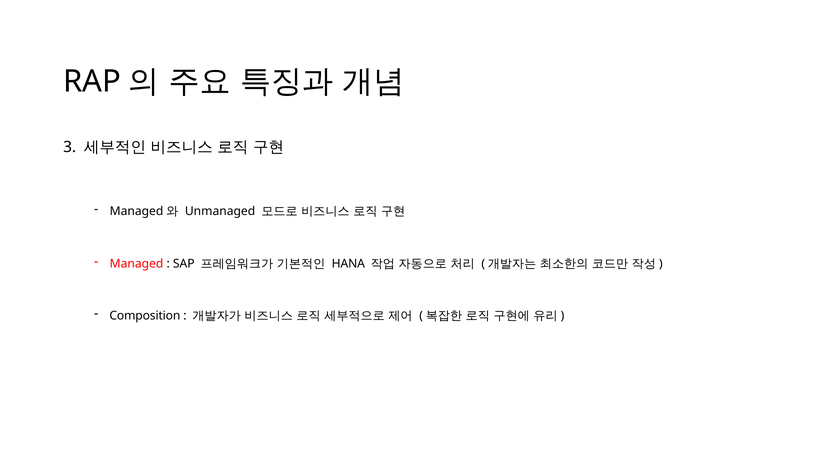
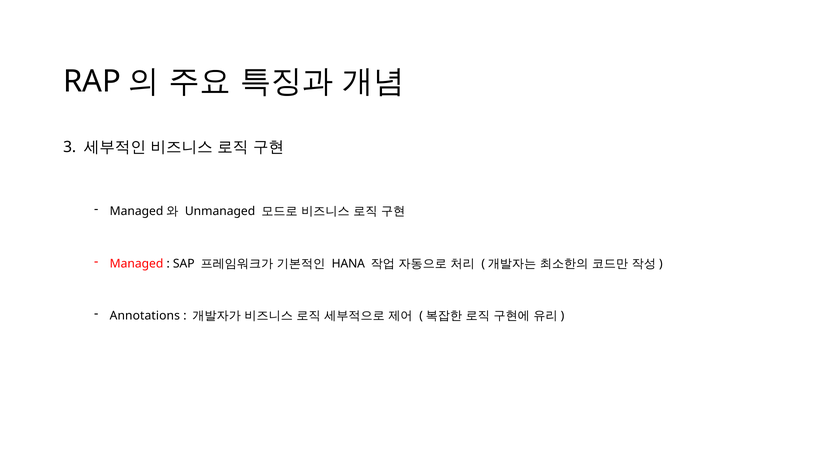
Composition: Composition -> Annotations
